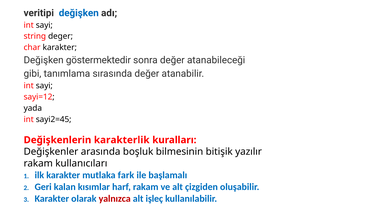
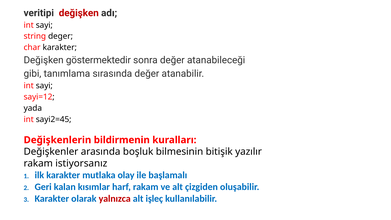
değişken at (79, 13) colour: blue -> red
karakterlik: karakterlik -> bildirmenin
kullanıcıları: kullanıcıları -> istiyorsanız
fark: fark -> olay
